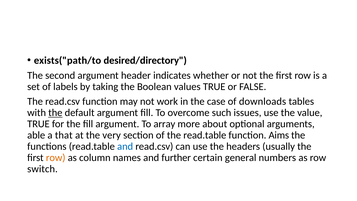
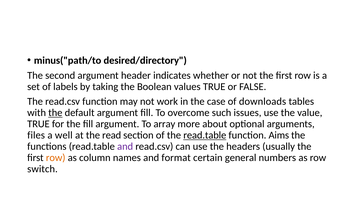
exists("path/to: exists("path/to -> minus("path/to
able: able -> files
that: that -> well
very: very -> read
read.table at (205, 135) underline: none -> present
and at (125, 146) colour: blue -> purple
further: further -> format
